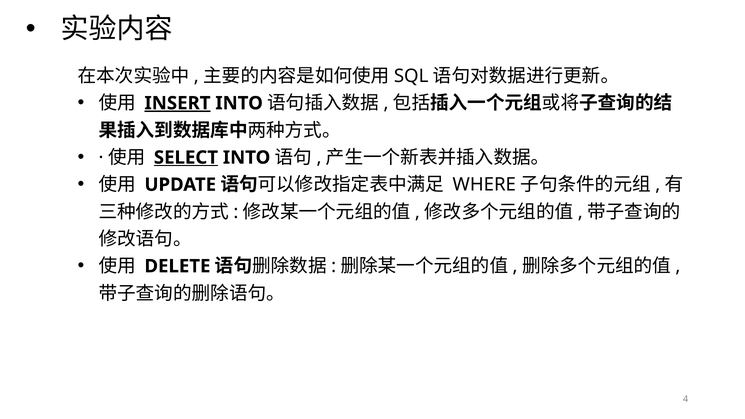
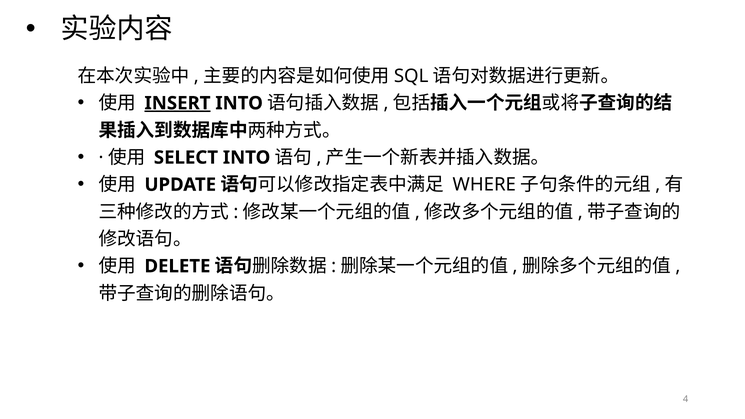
SELECT underline: present -> none
